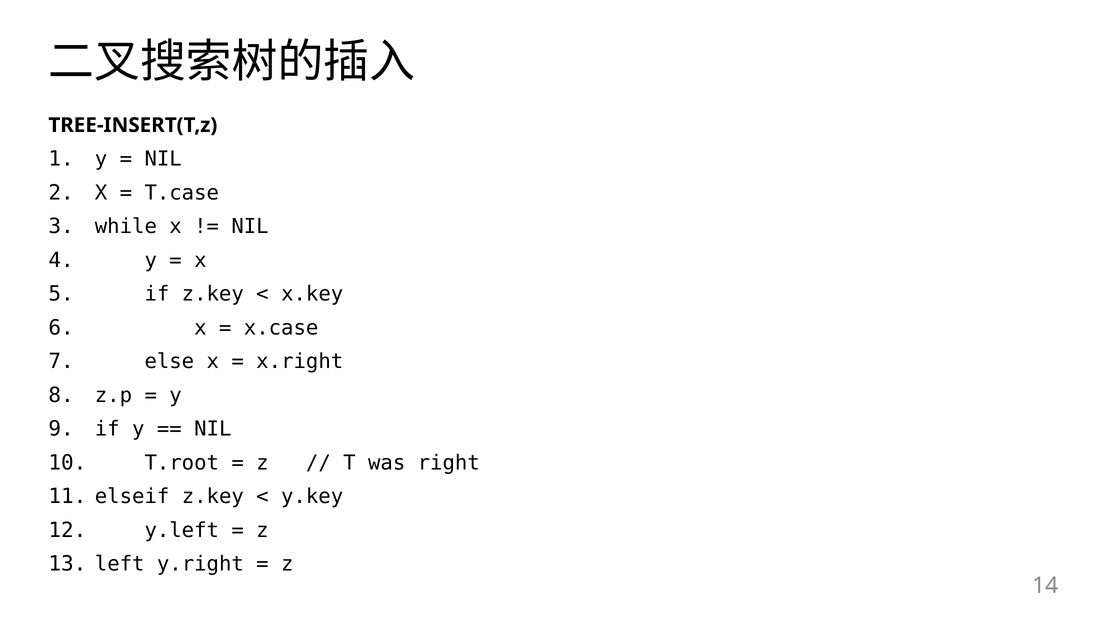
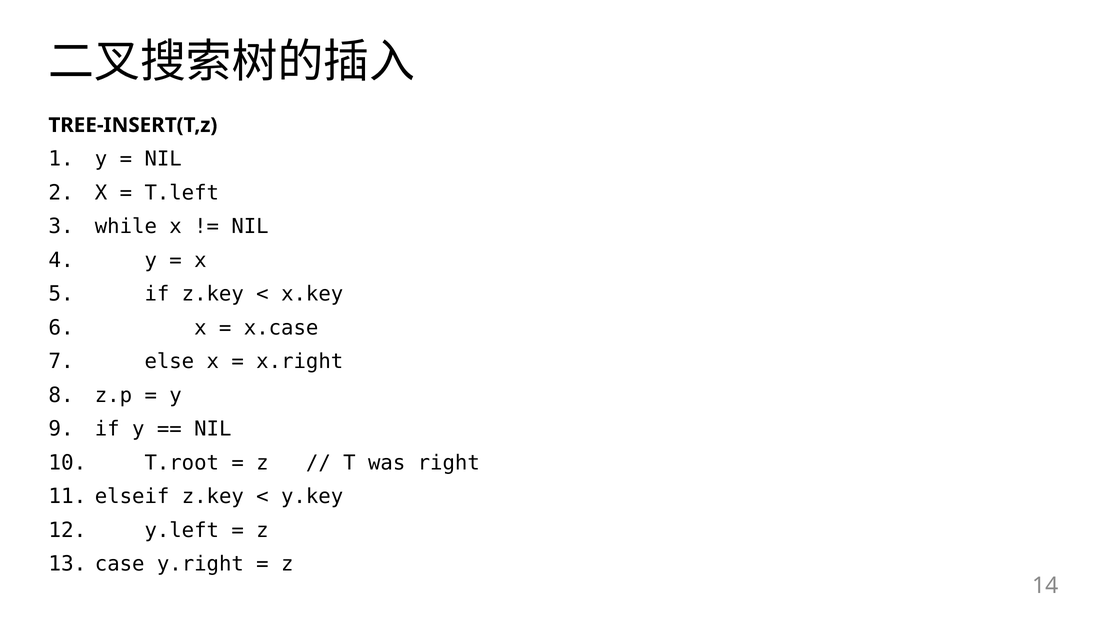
T.case: T.case -> T.left
left: left -> case
